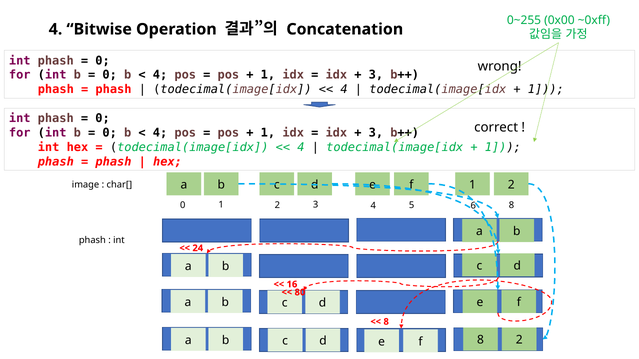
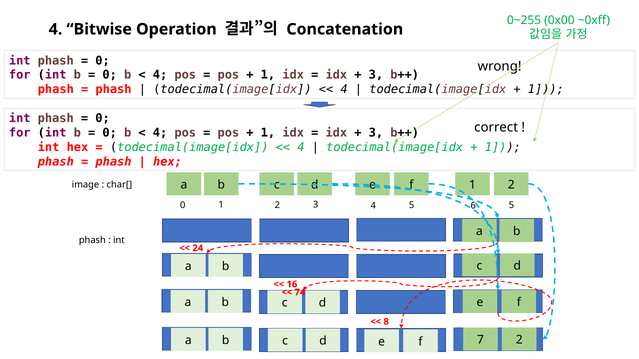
6 8: 8 -> 5
80: 80 -> 74
f 8: 8 -> 7
